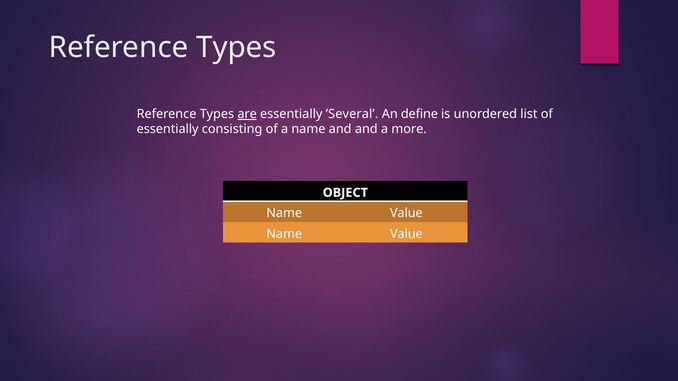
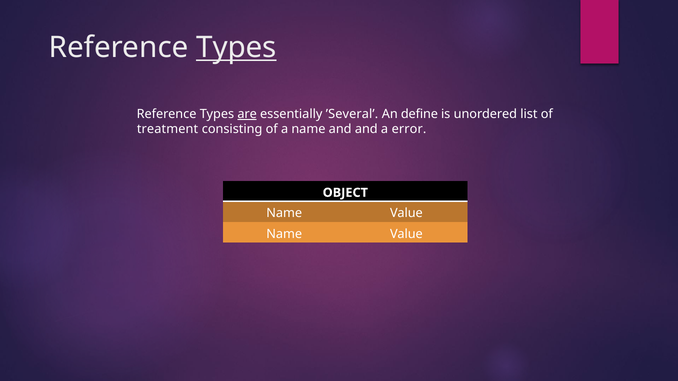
Types at (236, 48) underline: none -> present
essentially at (168, 129): essentially -> treatment
more: more -> error
